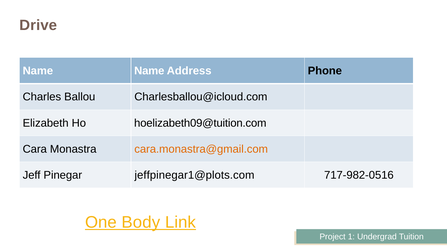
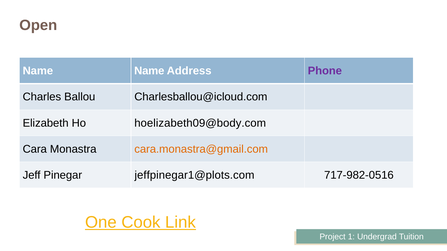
Drive: Drive -> Open
Phone colour: black -> purple
hoelizabeth09@tuition.com: hoelizabeth09@tuition.com -> hoelizabeth09@body.com
Body: Body -> Cook
